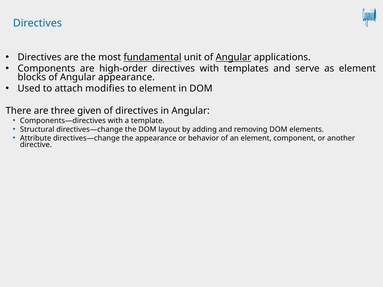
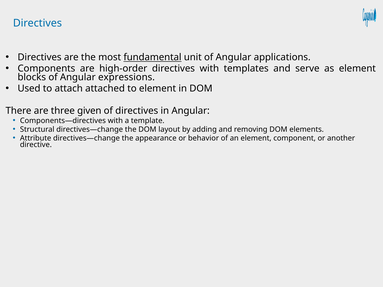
Angular at (233, 57) underline: present -> none
Angular appearance: appearance -> expressions
modifies: modifies -> attached
